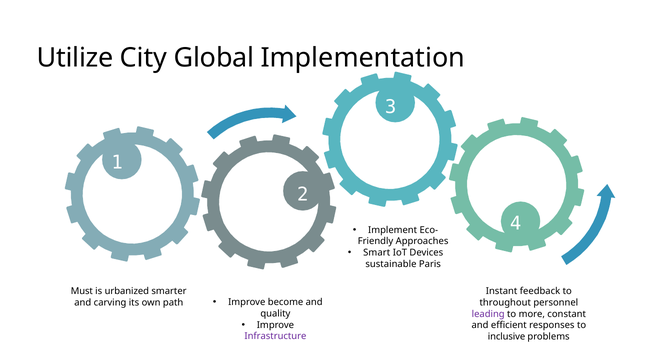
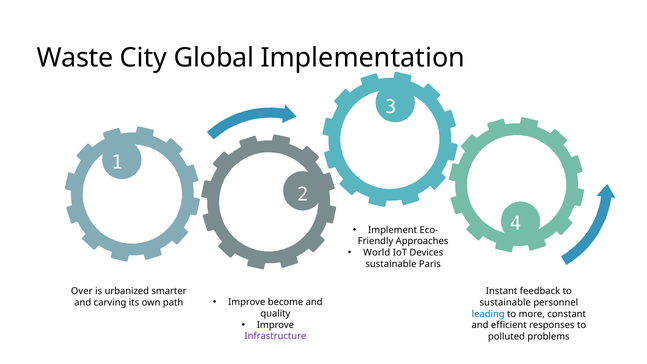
Utilize: Utilize -> Waste
Smart: Smart -> World
Must: Must -> Over
throughout at (505, 303): throughout -> sustainable
leading colour: purple -> blue
inclusive: inclusive -> polluted
